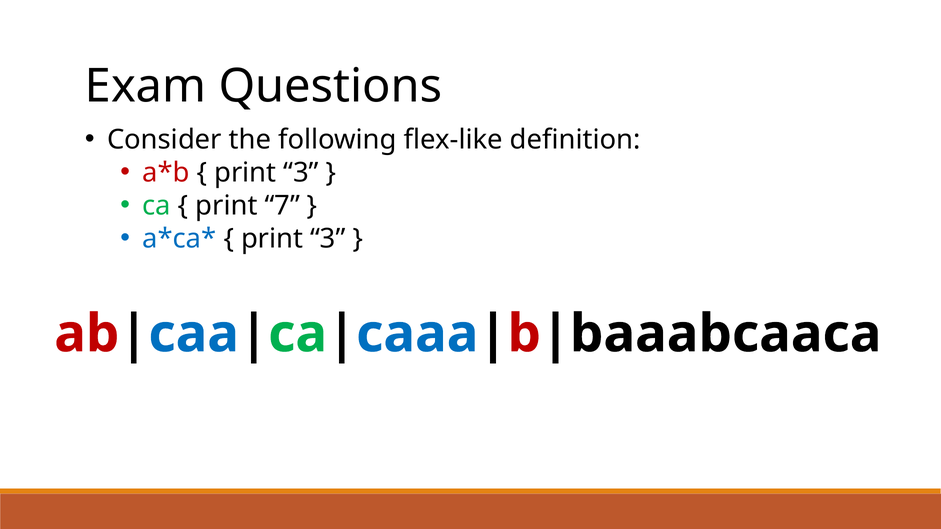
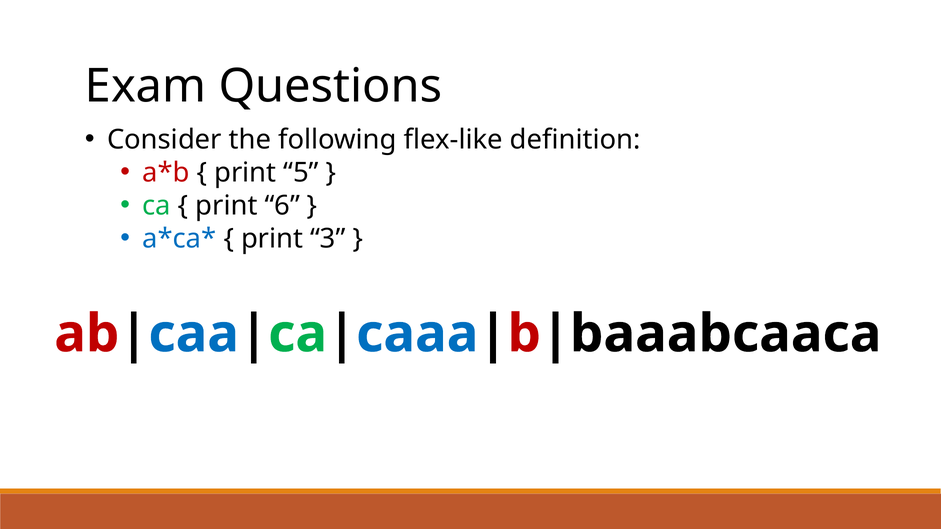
3 at (301, 173): 3 -> 5
7: 7 -> 6
